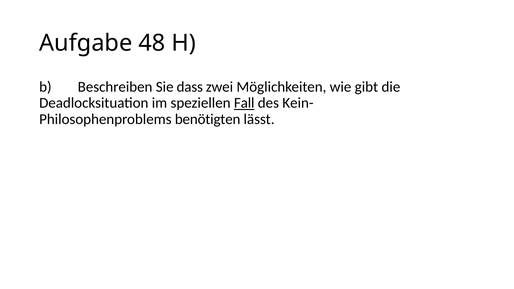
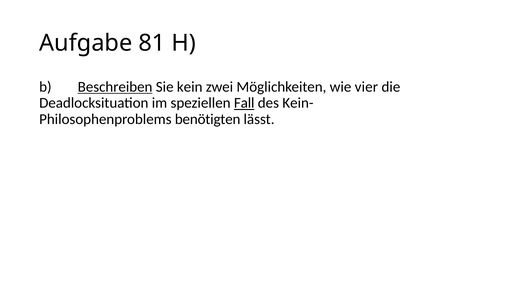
48: 48 -> 81
Beschreiben underline: none -> present
dass: dass -> kein
gibt: gibt -> vier
